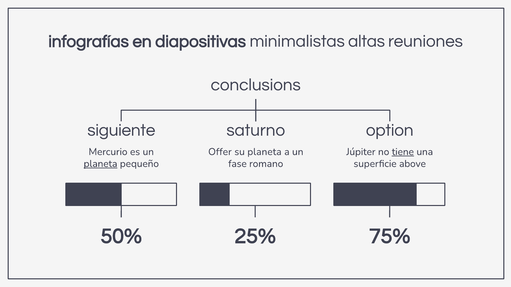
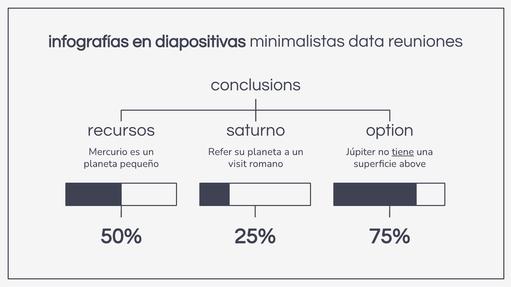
altas: altas -> data
siguiente: siguiente -> recursos
Offer: Offer -> Refer
planeta at (100, 164) underline: present -> none
fase: fase -> visit
